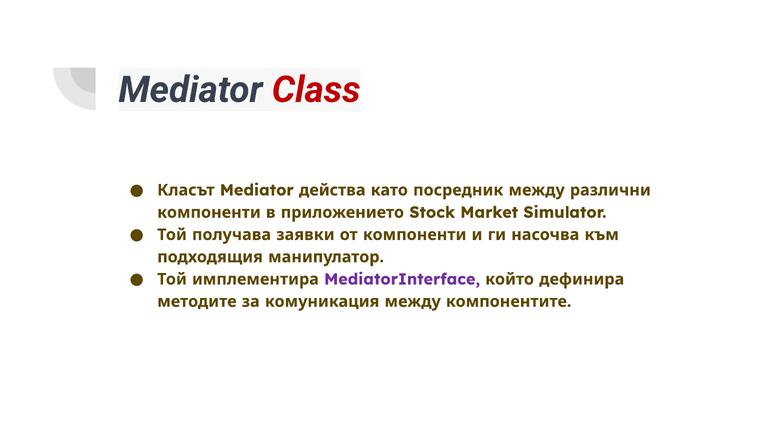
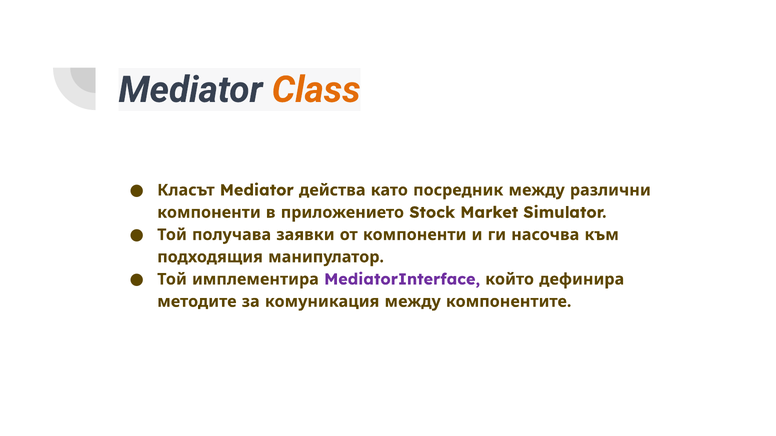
Class colour: red -> orange
